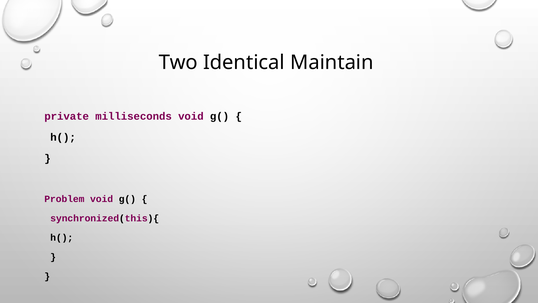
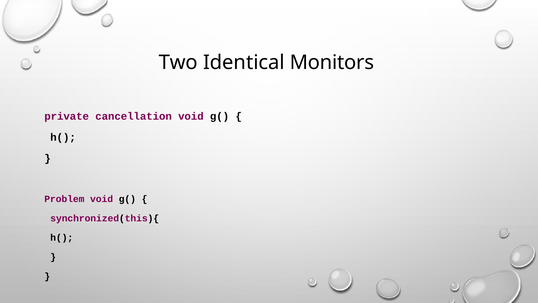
Maintain: Maintain -> Monitors
milliseconds: milliseconds -> cancellation
